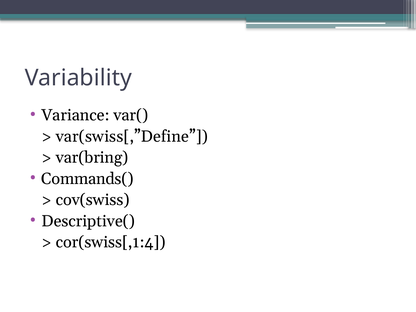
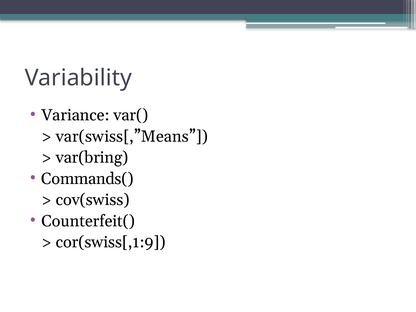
var(swiss[,”Define: var(swiss[,”Define -> var(swiss[,”Means
Descriptive(: Descriptive( -> Counterfeit(
cor(swiss[,1:4: cor(swiss[,1:4 -> cor(swiss[,1:9
